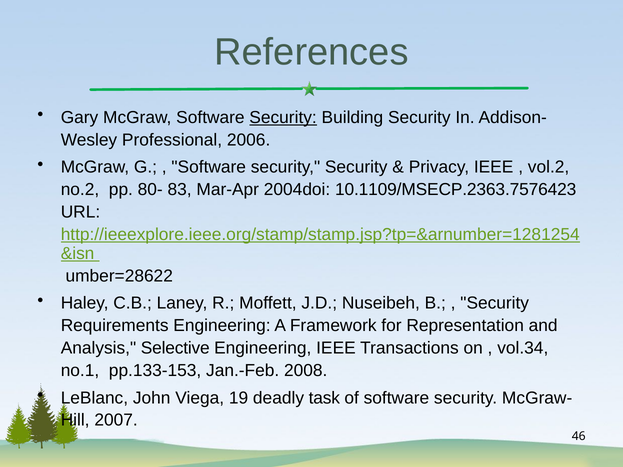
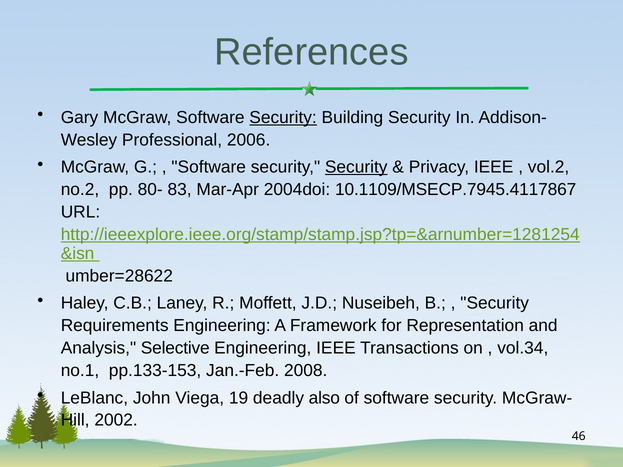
Security at (356, 167) underline: none -> present
10.1109/MSECP.2363.7576423: 10.1109/MSECP.2363.7576423 -> 10.1109/MSECP.7945.4117867
task: task -> also
2007: 2007 -> 2002
